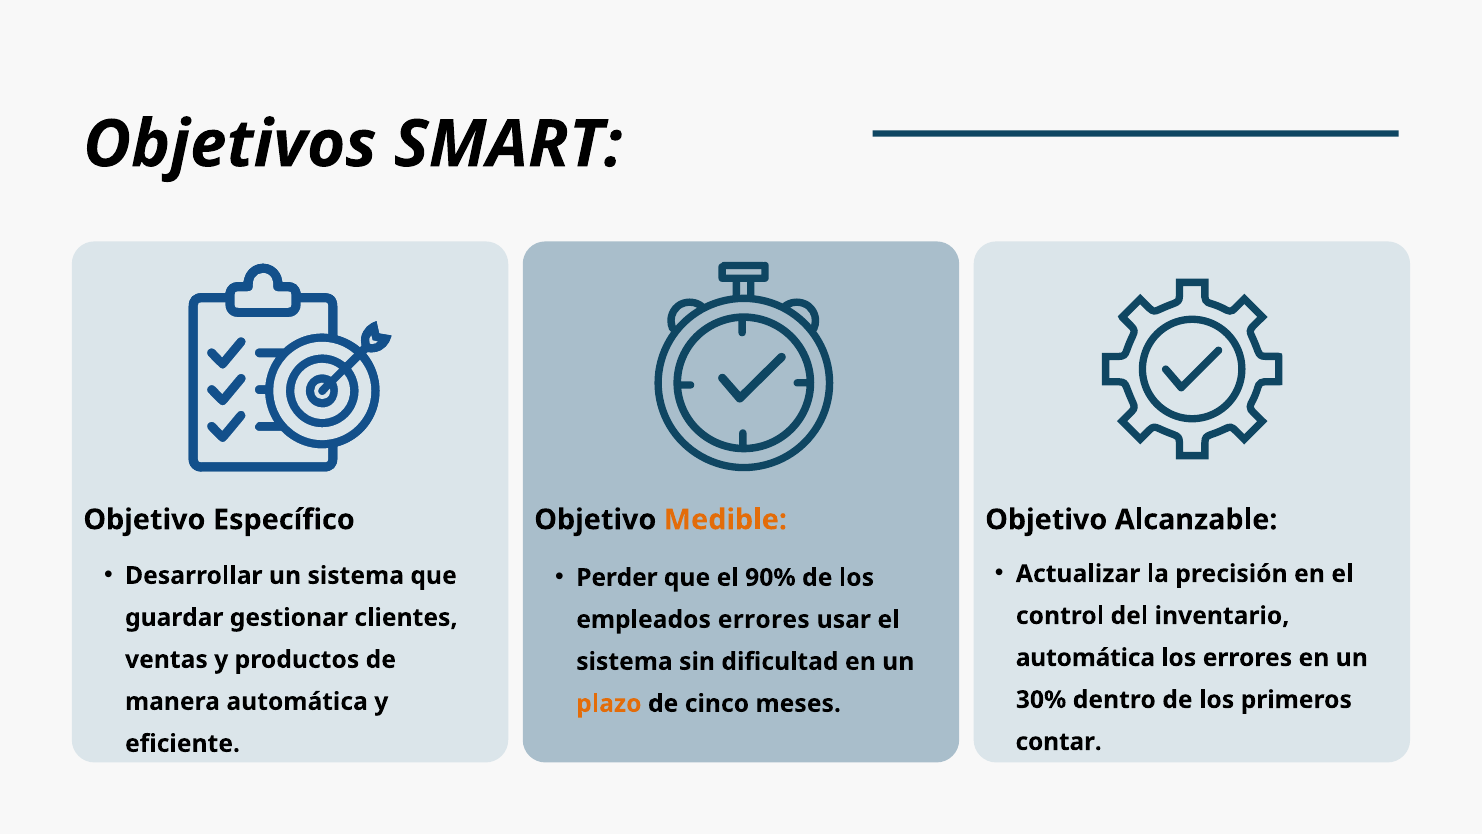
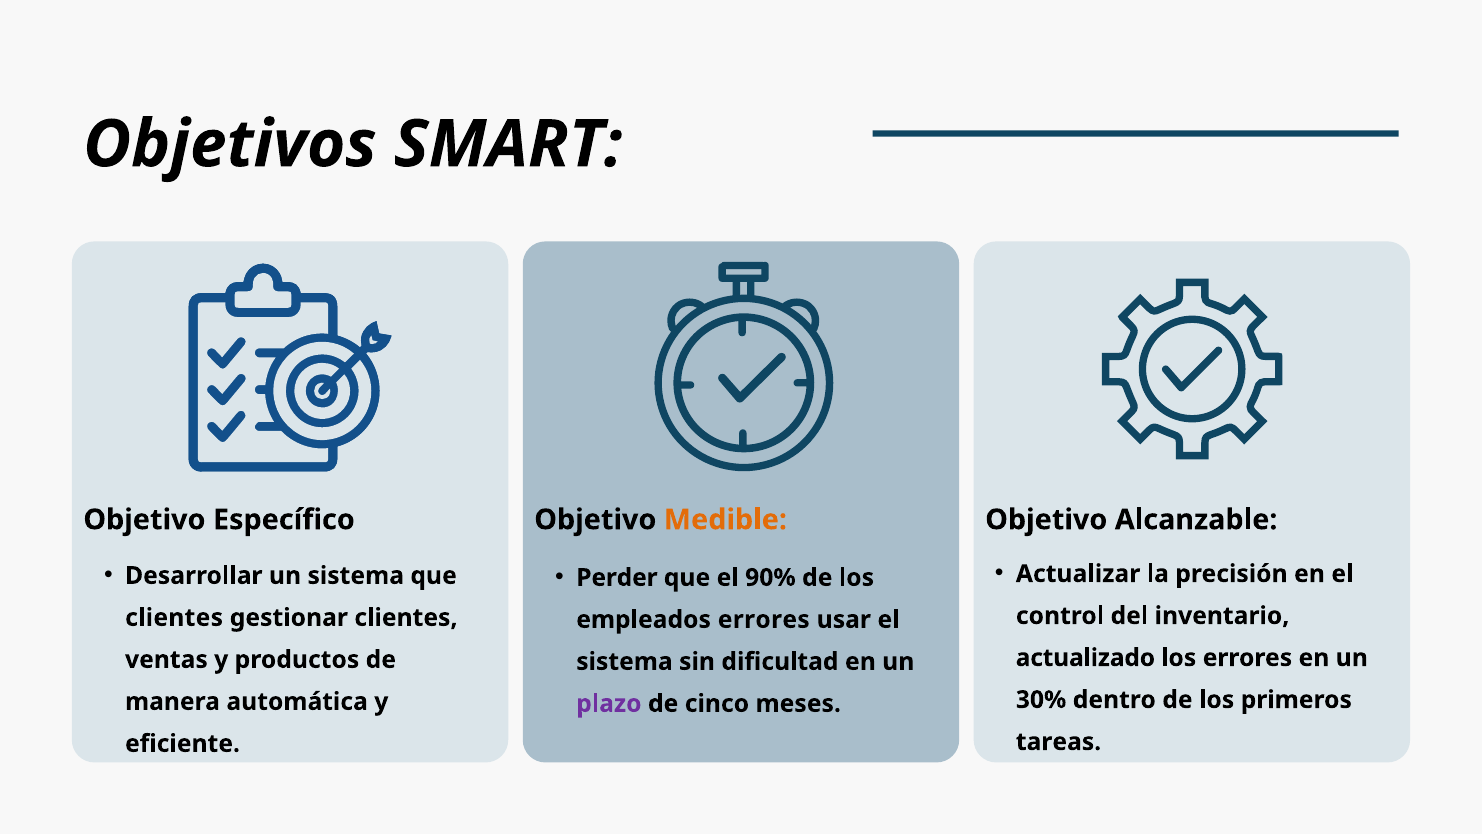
guardar at (174, 617): guardar -> clientes
automática at (1085, 658): automática -> actualizado
plazo colour: orange -> purple
contar: contar -> tareas
